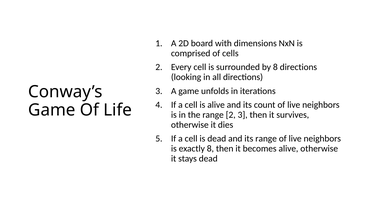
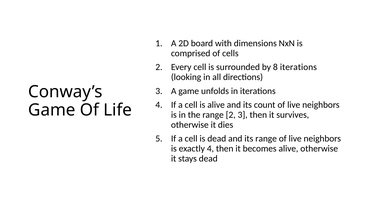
8 directions: directions -> iterations
exactly 8: 8 -> 4
